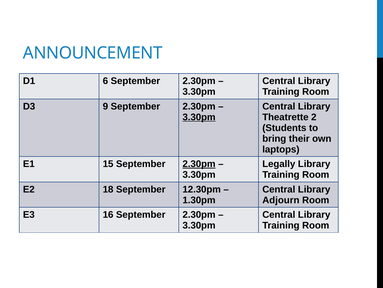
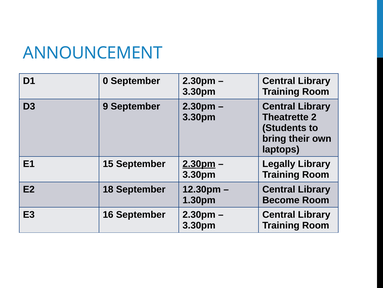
6: 6 -> 0
3.30pm at (199, 117) underline: present -> none
Adjourn: Adjourn -> Become
